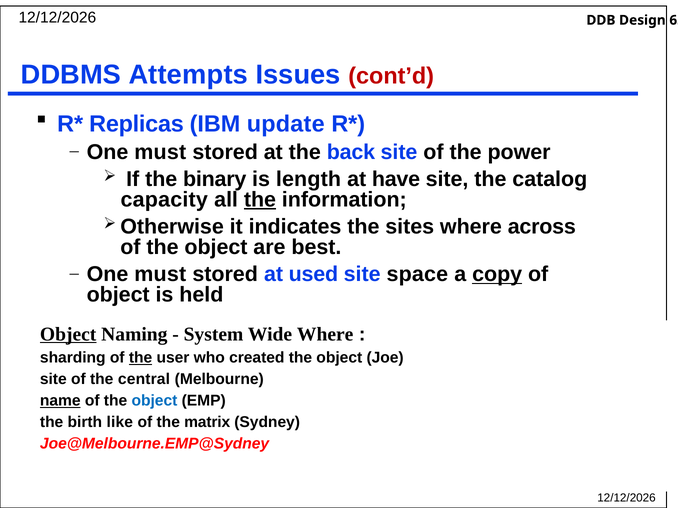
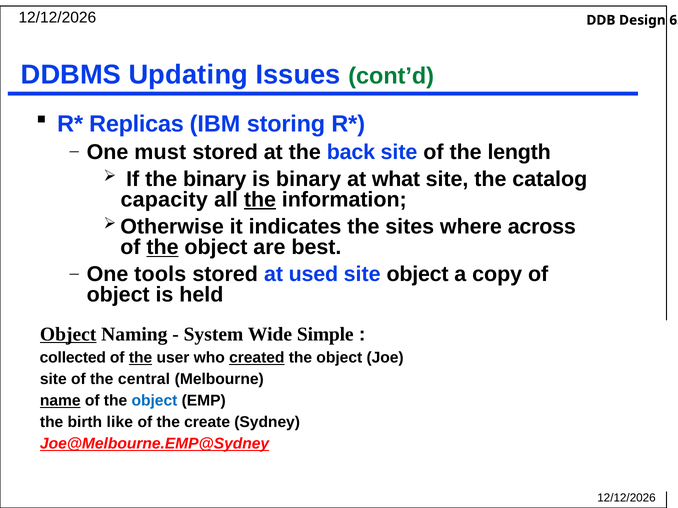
Attempts: Attempts -> Updating
cont’d colour: red -> green
update: update -> storing
power: power -> length
is length: length -> binary
have: have -> what
the at (162, 247) underline: none -> present
must at (160, 274): must -> tools
site space: space -> object
copy underline: present -> none
Wide Where: Where -> Simple
sharding: sharding -> collected
created underline: none -> present
matrix: matrix -> create
Joe@Melbourne.EMP@Sydney underline: none -> present
